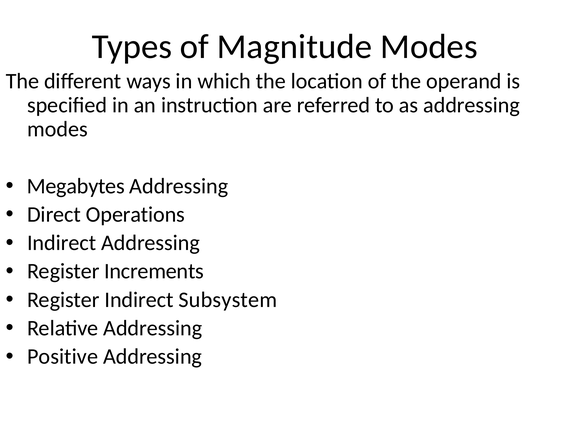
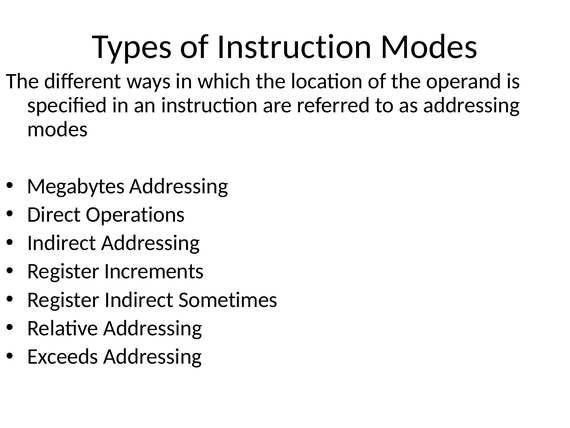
of Magnitude: Magnitude -> Instruction
Subsystem: Subsystem -> Sometimes
Positive: Positive -> Exceeds
